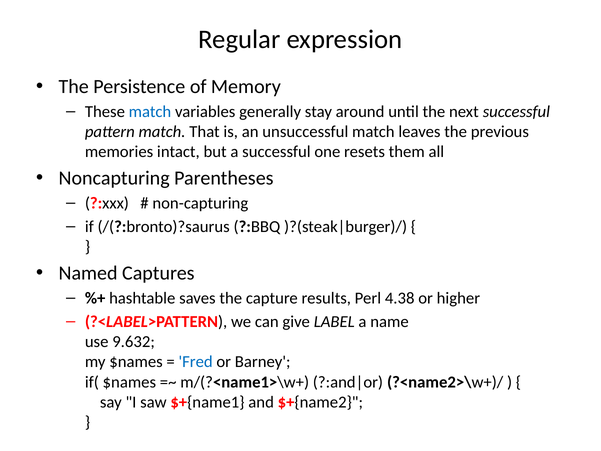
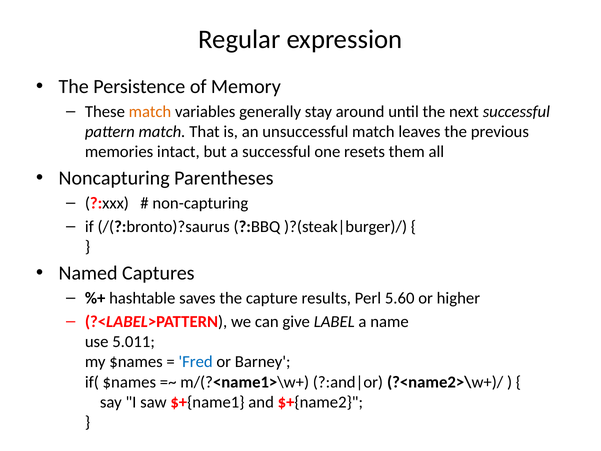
match at (150, 112) colour: blue -> orange
4.38: 4.38 -> 5.60
9.632: 9.632 -> 5.011
